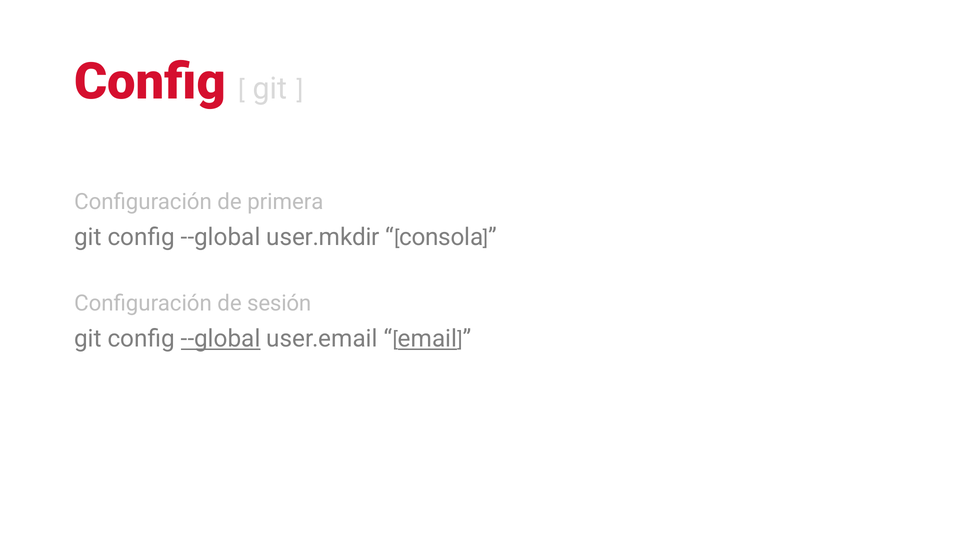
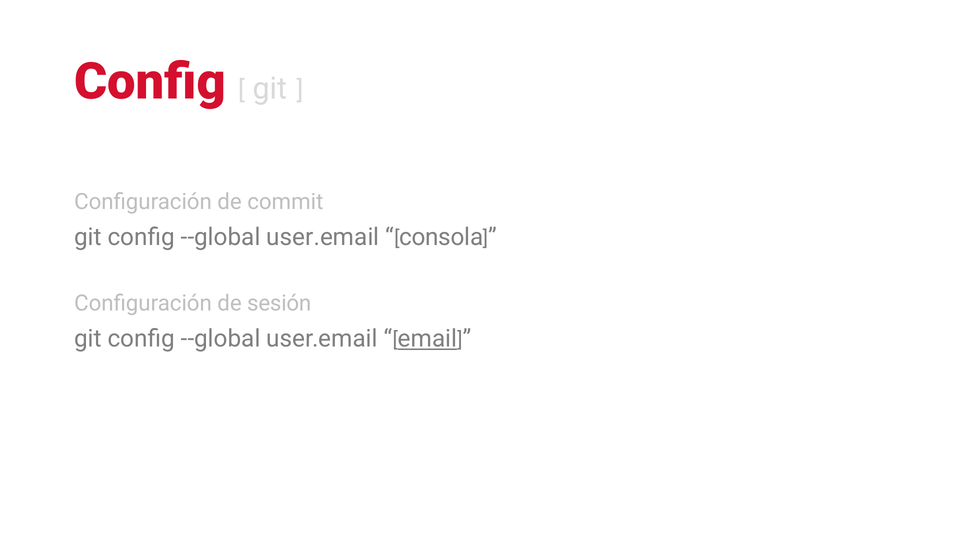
primera: primera -> commit
user.mkdir at (323, 237): user.mkdir -> user.email
--global at (221, 338) underline: present -> none
